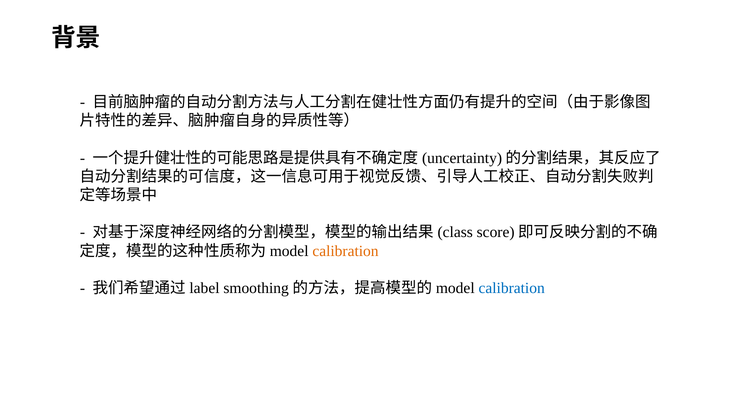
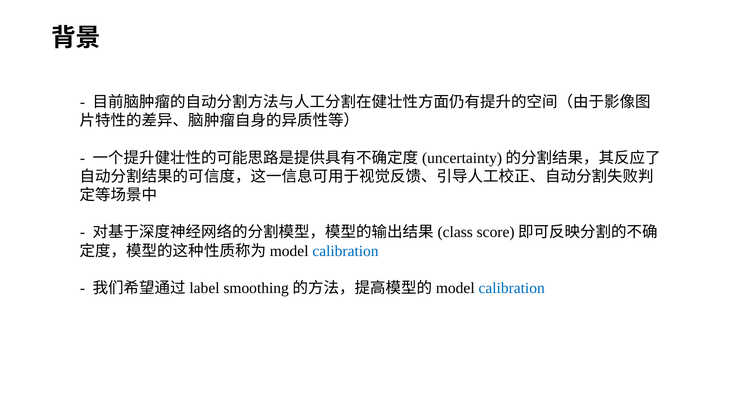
calibration at (346, 251) colour: orange -> blue
